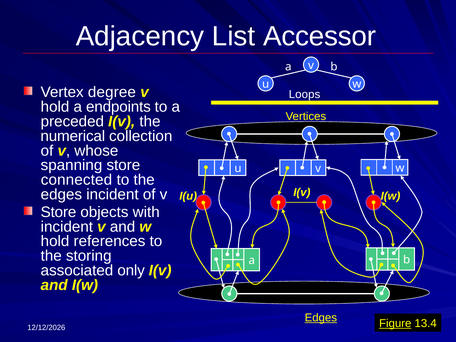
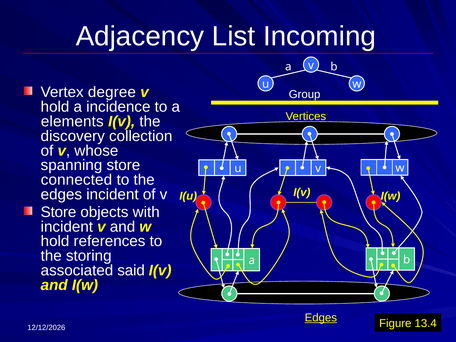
Accessor: Accessor -> Incoming
Loops: Loops -> Group
endpoints: endpoints -> incidence
preceded: preceded -> elements
numerical: numerical -> discovery
only: only -> said
Figure underline: present -> none
